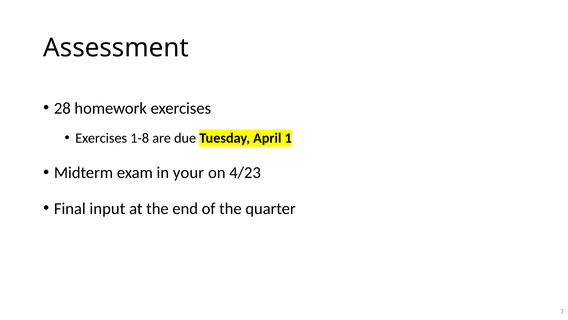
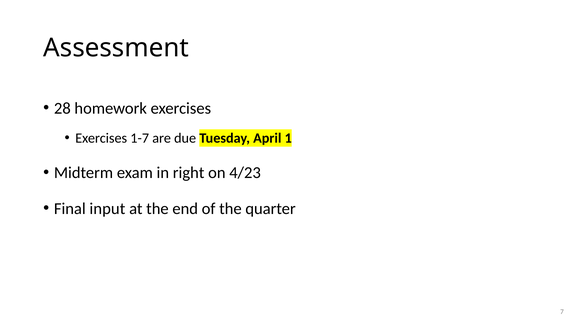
1-8: 1-8 -> 1-7
your: your -> right
